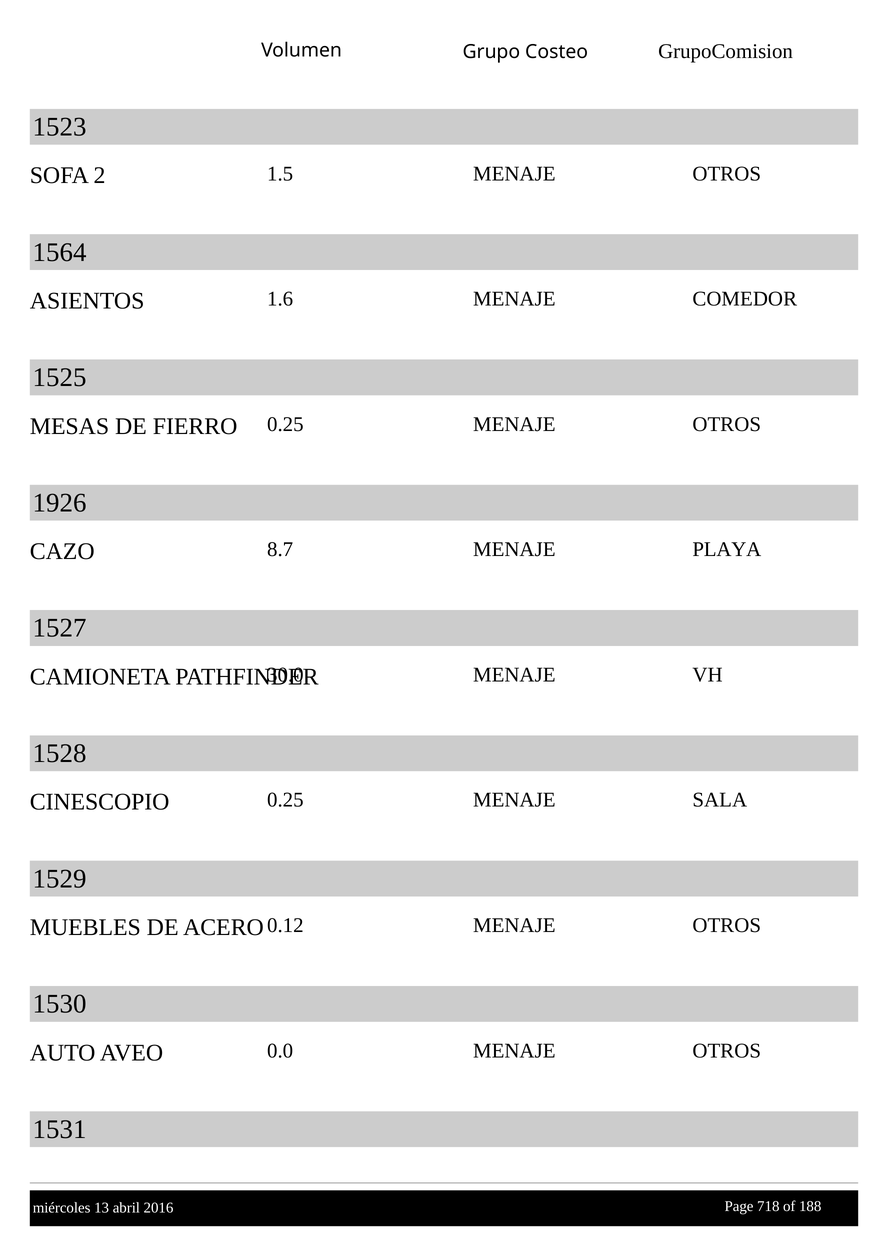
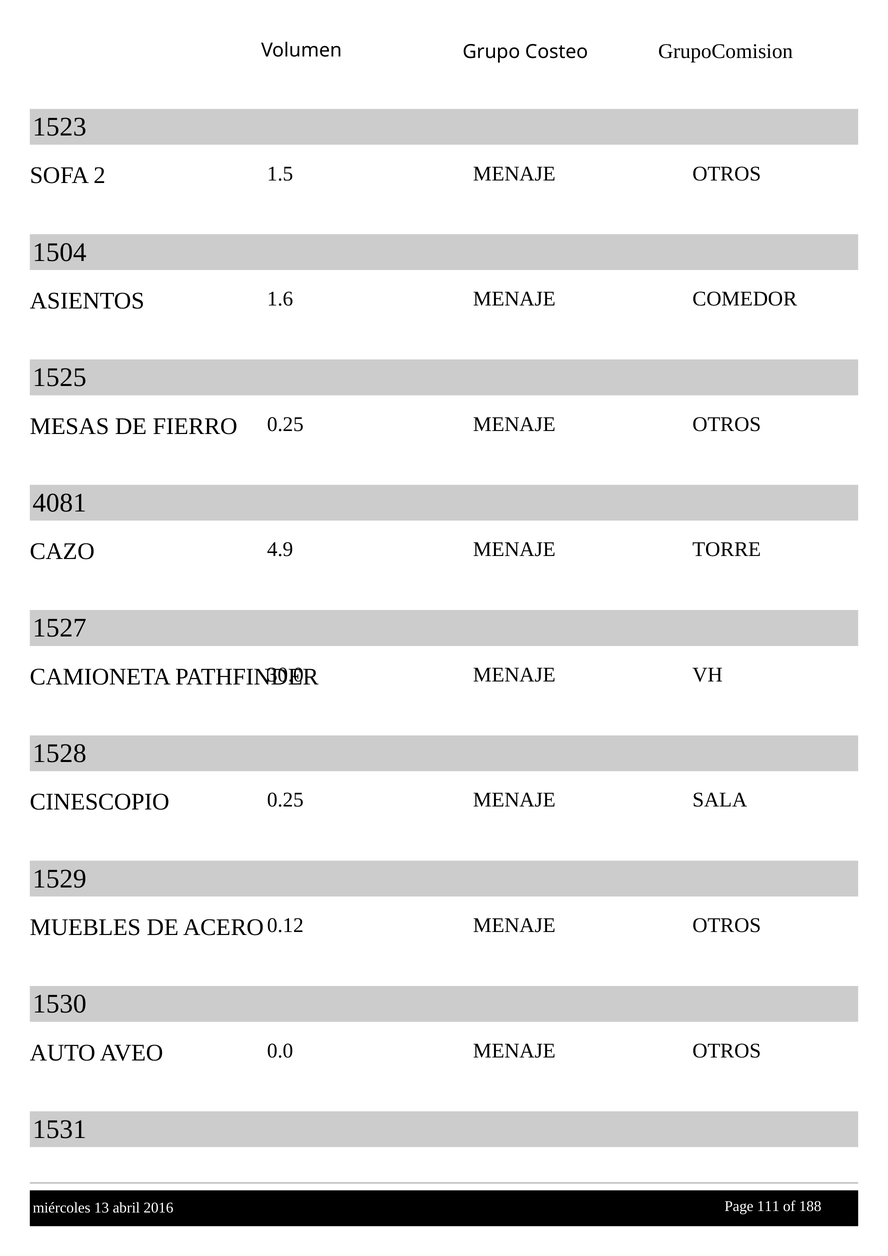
1564: 1564 -> 1504
1926: 1926 -> 4081
8.7: 8.7 -> 4.9
PLAYA: PLAYA -> TORRE
718: 718 -> 111
